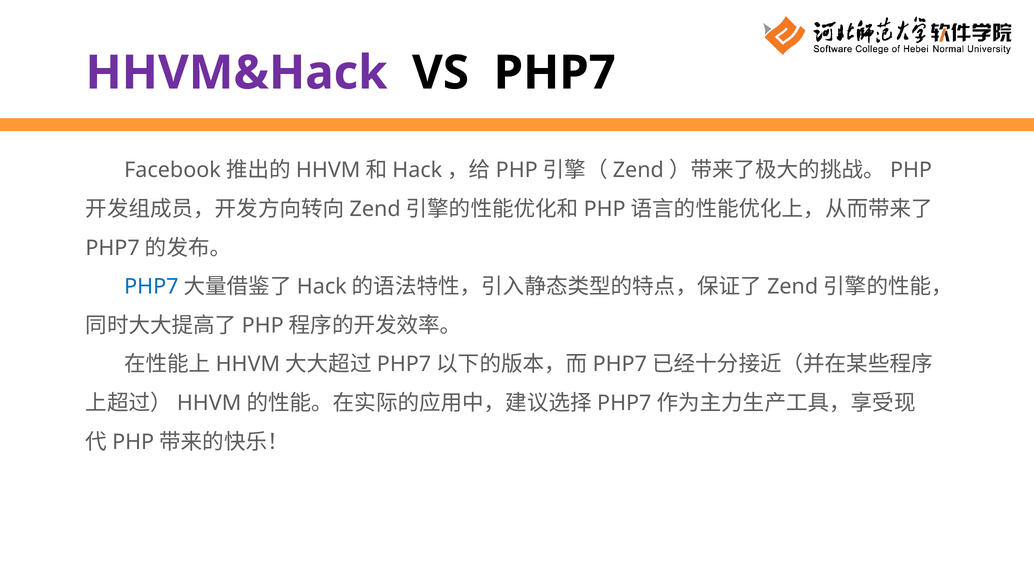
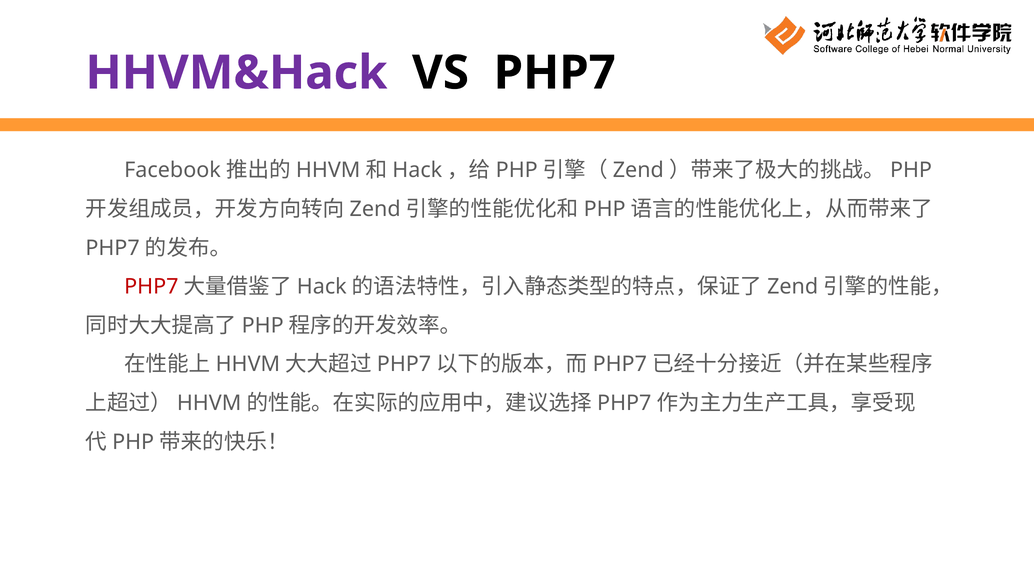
PHP7 at (151, 287) colour: blue -> red
